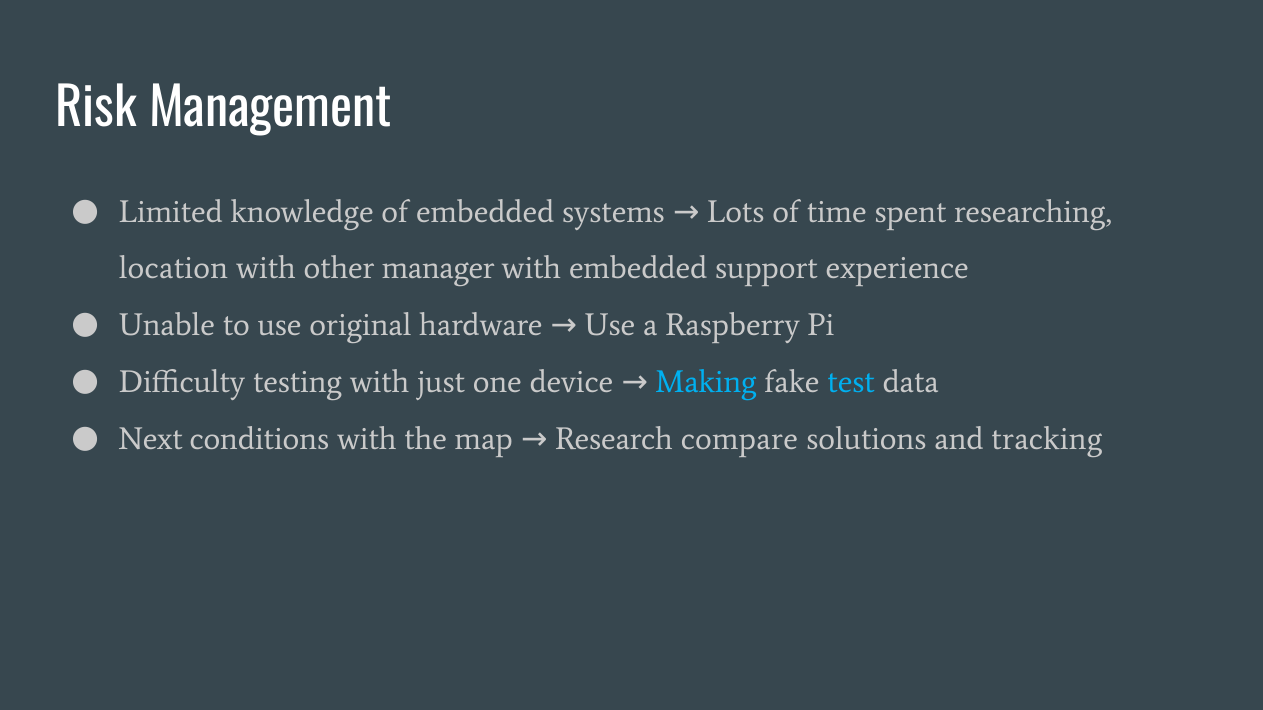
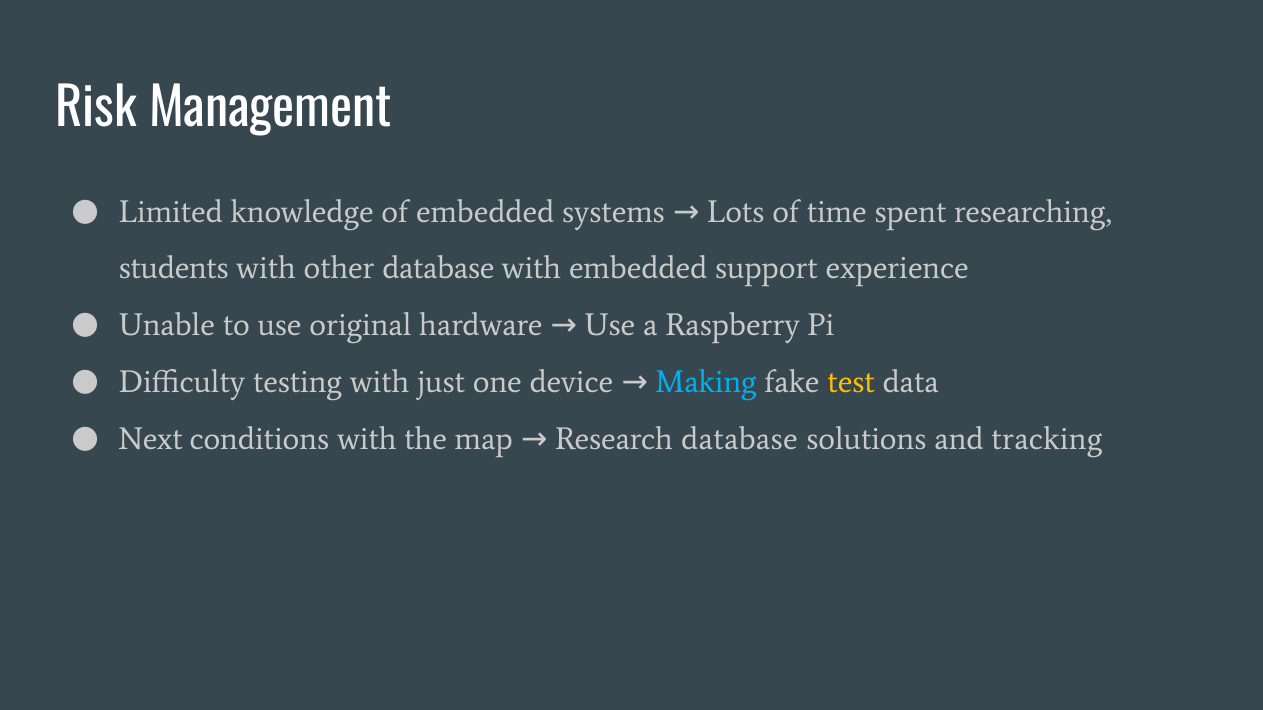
location: location -> students
other manager: manager -> database
test colour: light blue -> yellow
Research compare: compare -> database
